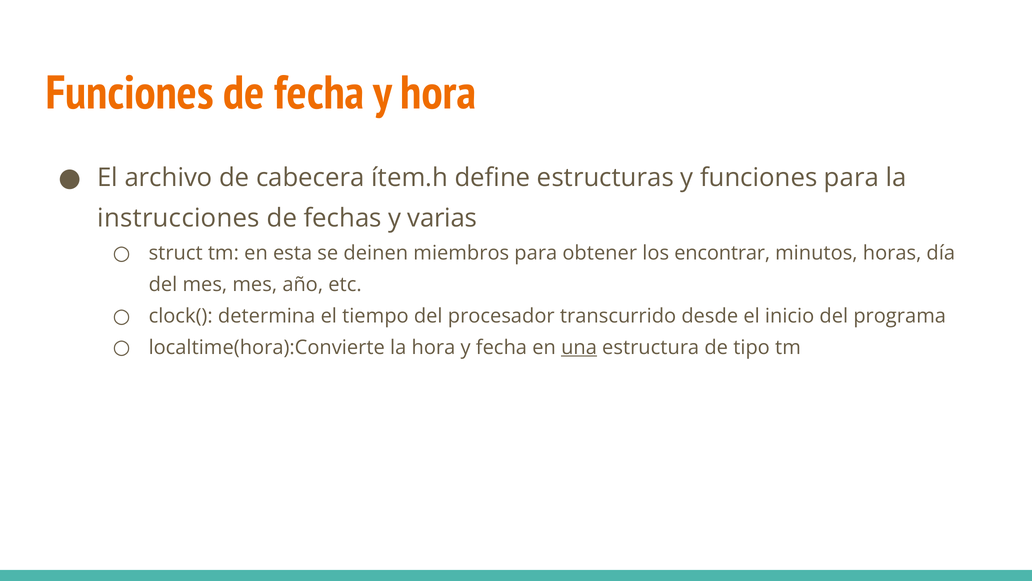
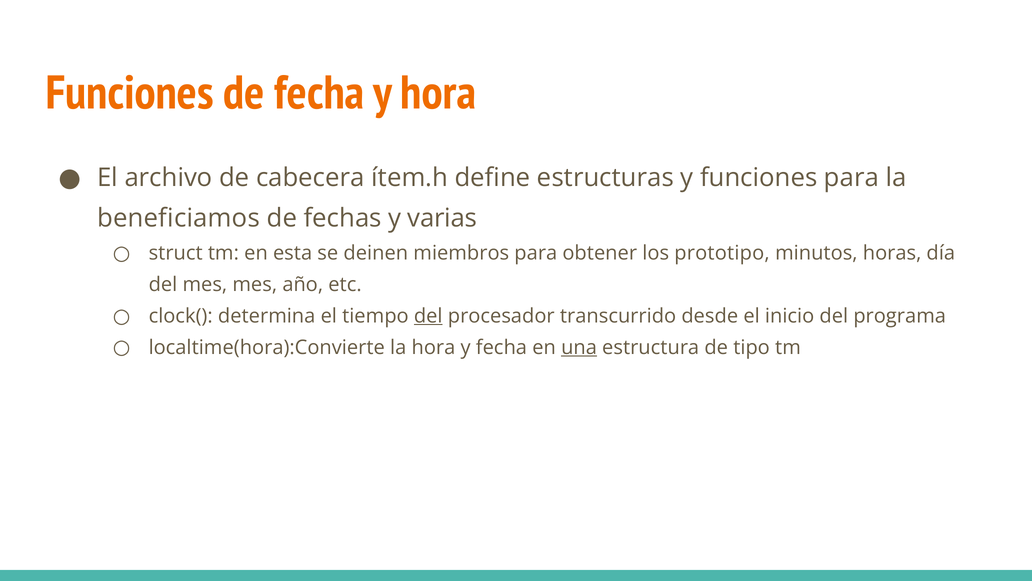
instrucciones: instrucciones -> beneficiamos
encontrar: encontrar -> prototipo
del at (428, 316) underline: none -> present
